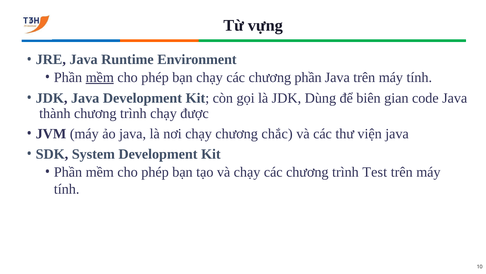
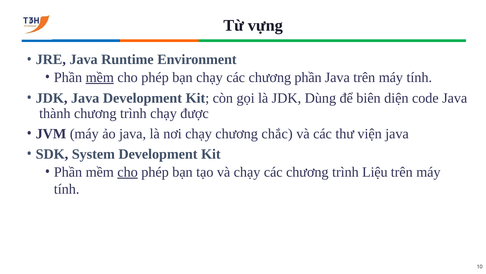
gian: gian -> diện
cho at (128, 172) underline: none -> present
Test: Test -> Liệu
